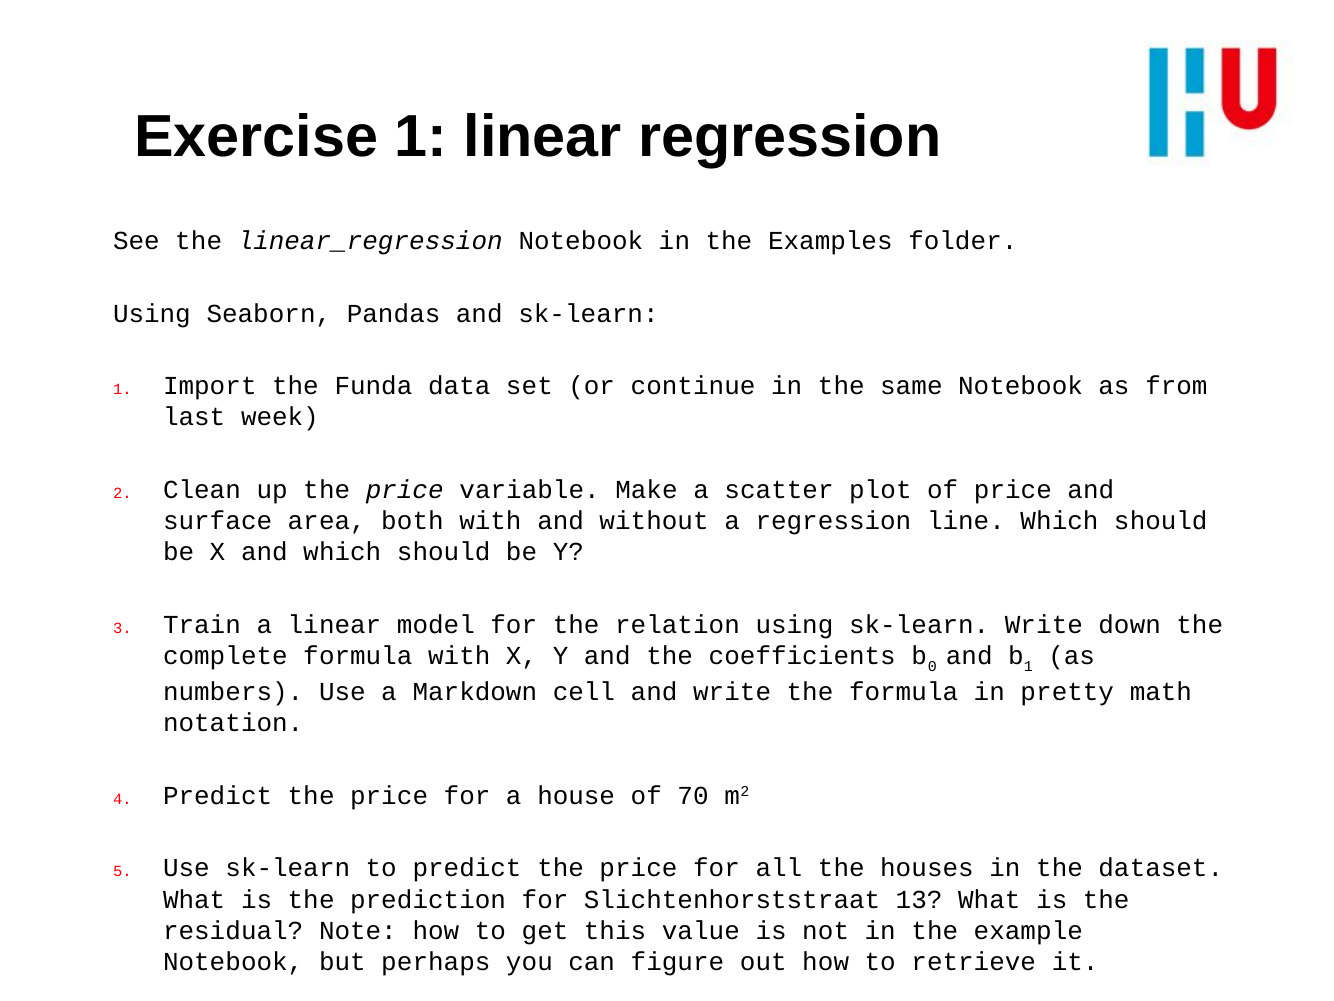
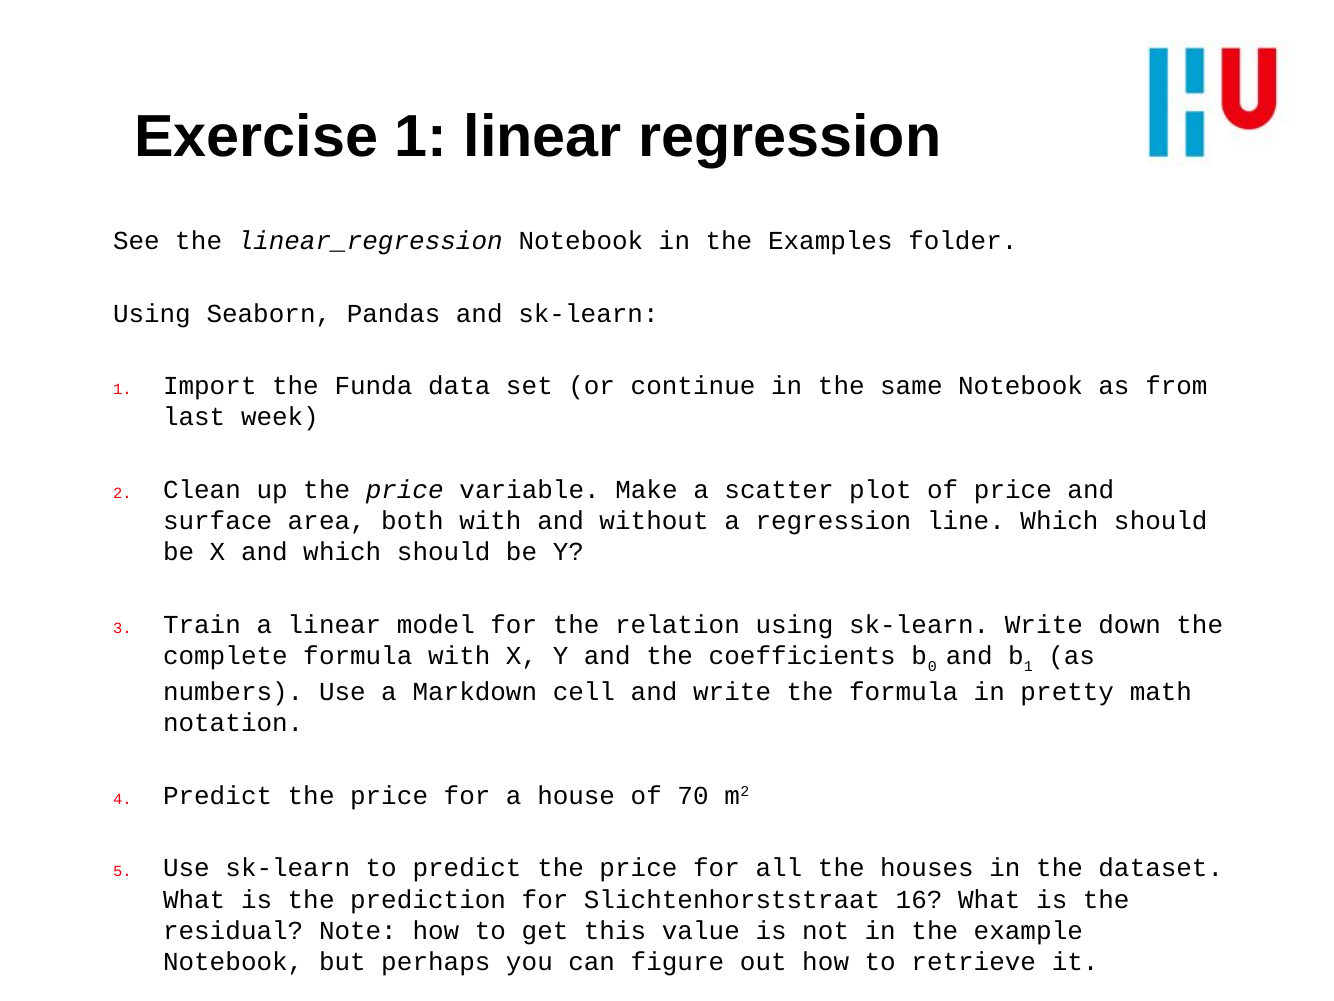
13: 13 -> 16
